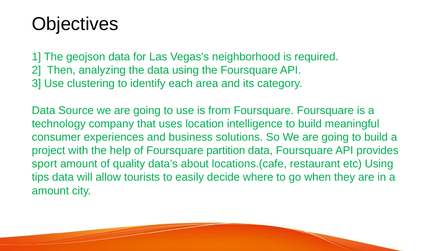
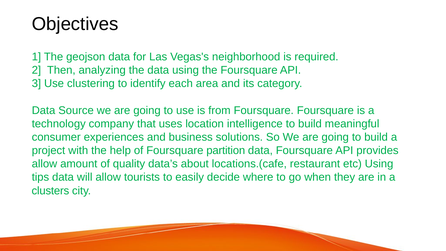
sport at (44, 164): sport -> allow
amount at (50, 191): amount -> clusters
